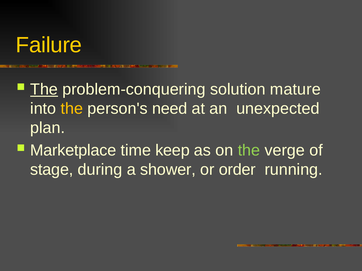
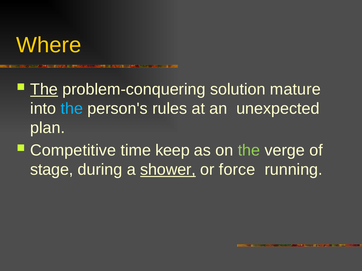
Failure: Failure -> Where
the at (72, 109) colour: yellow -> light blue
need: need -> rules
Marketplace: Marketplace -> Competitive
shower underline: none -> present
order: order -> force
